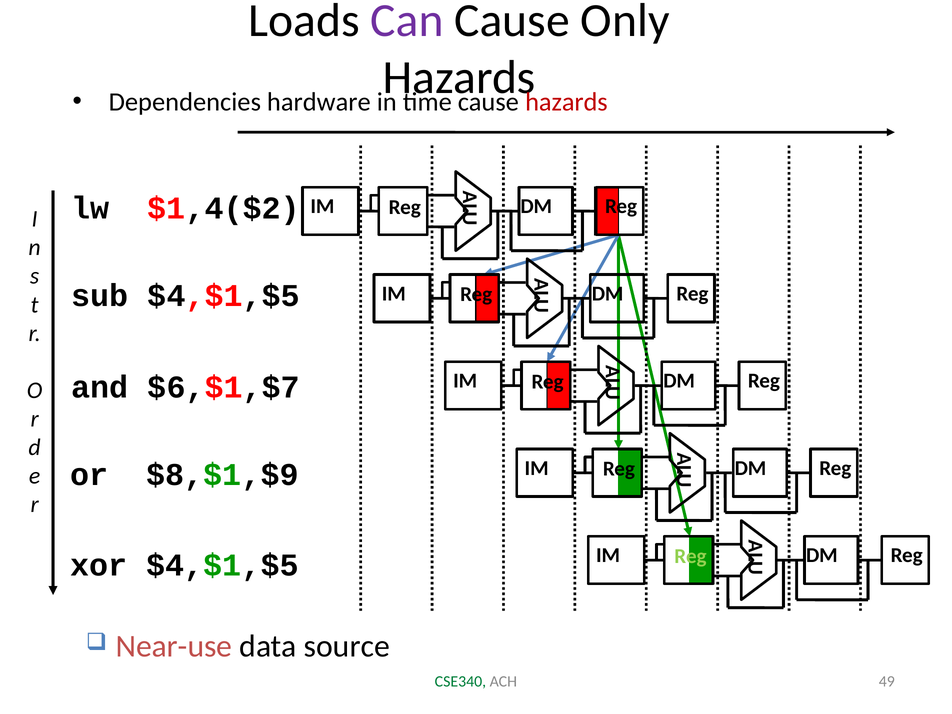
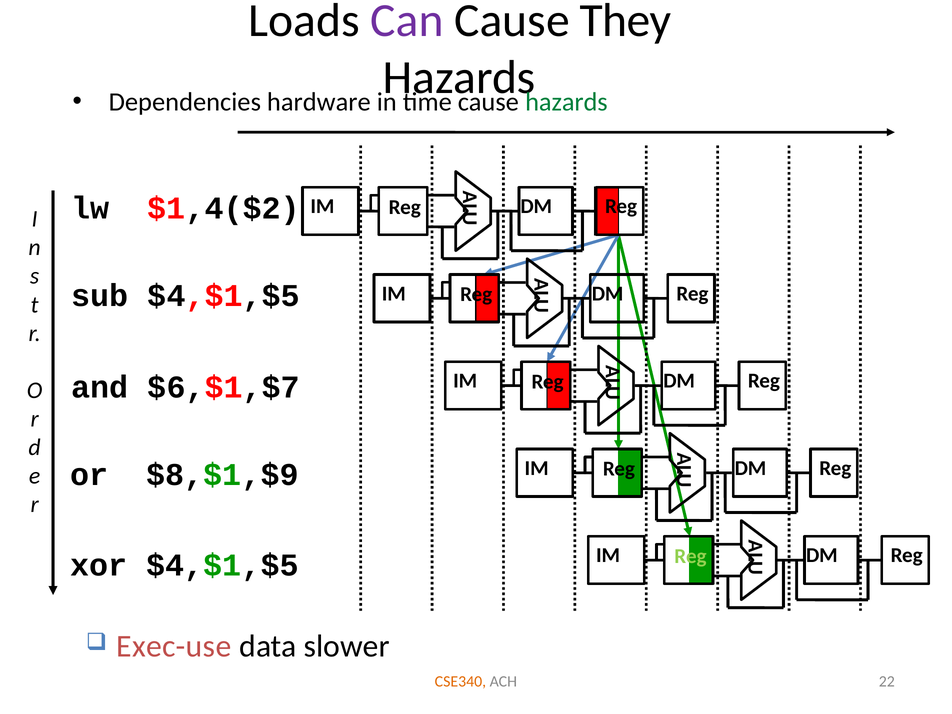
Only: Only -> They
hazards at (566, 102) colour: red -> green
Near-use: Near-use -> Exec-use
source: source -> slower
CSE340 colour: green -> orange
49: 49 -> 22
